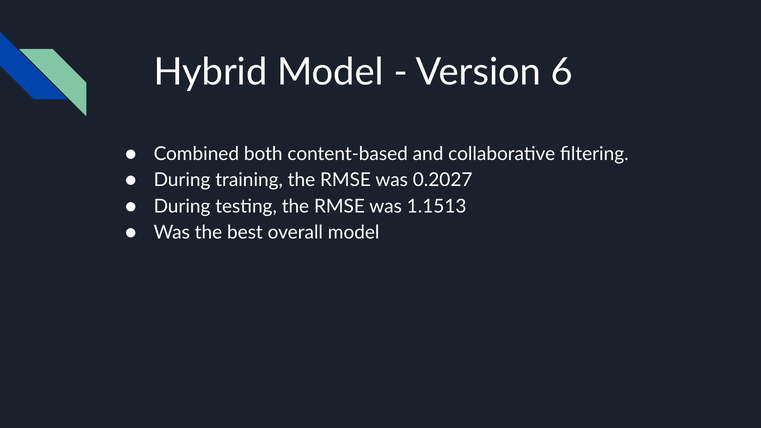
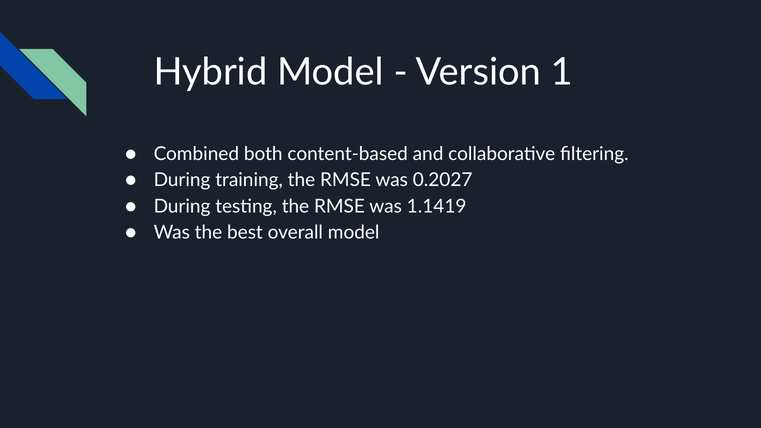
6: 6 -> 1
1.1513: 1.1513 -> 1.1419
